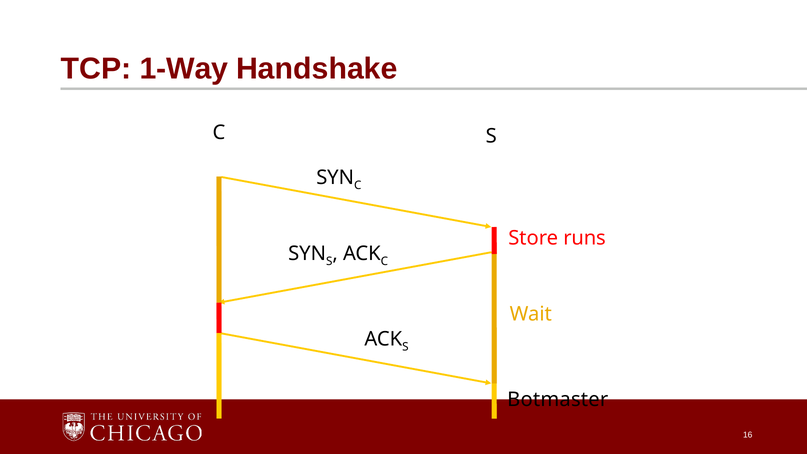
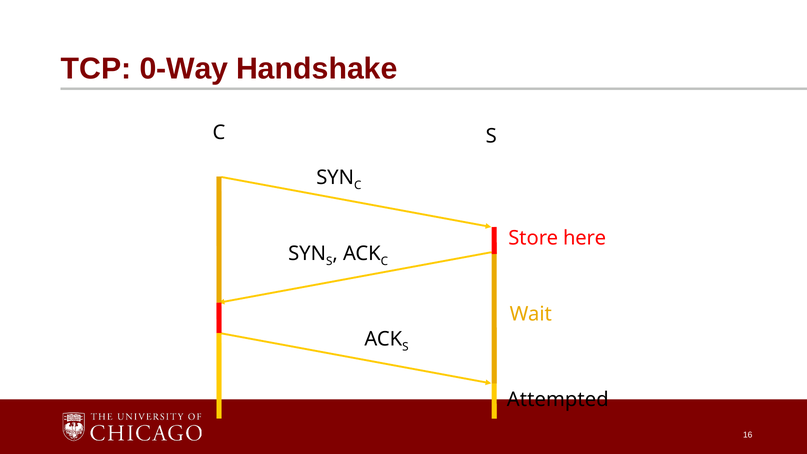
1-Way: 1-Way -> 0-Way
runs: runs -> here
Botmaster: Botmaster -> Attempted
